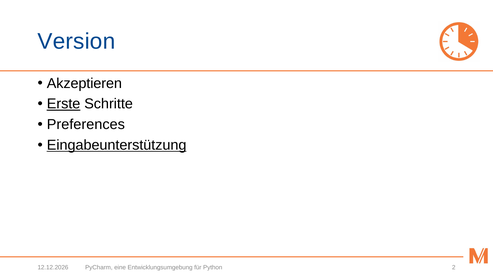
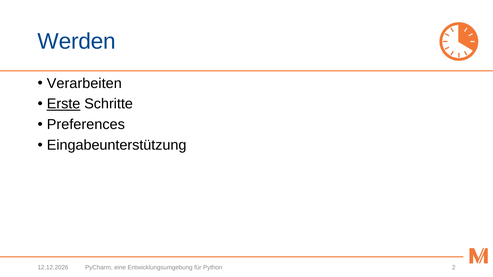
Version: Version -> Werden
Akzeptieren: Akzeptieren -> Verarbeiten
Eingabeunterstützung underline: present -> none
